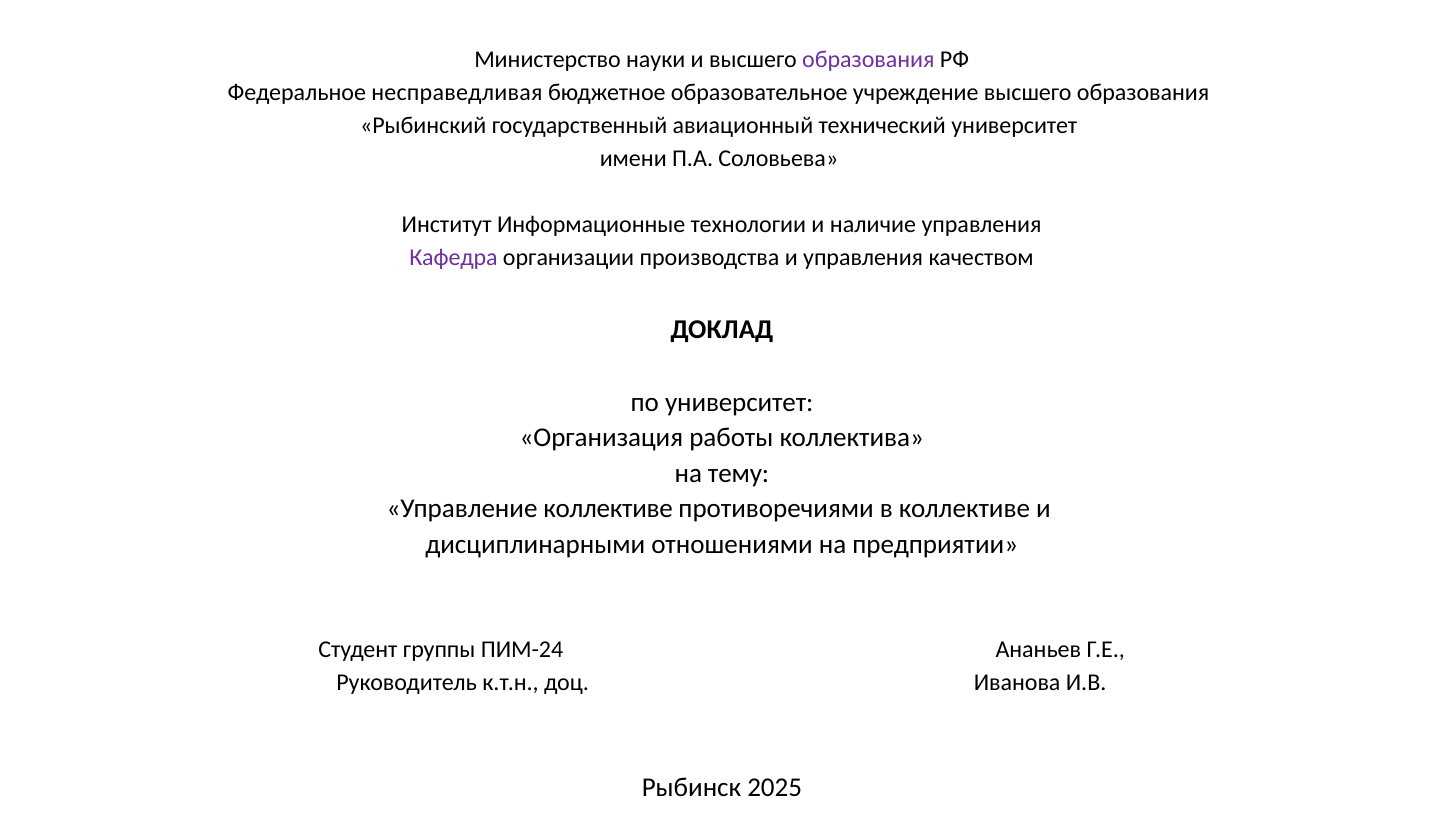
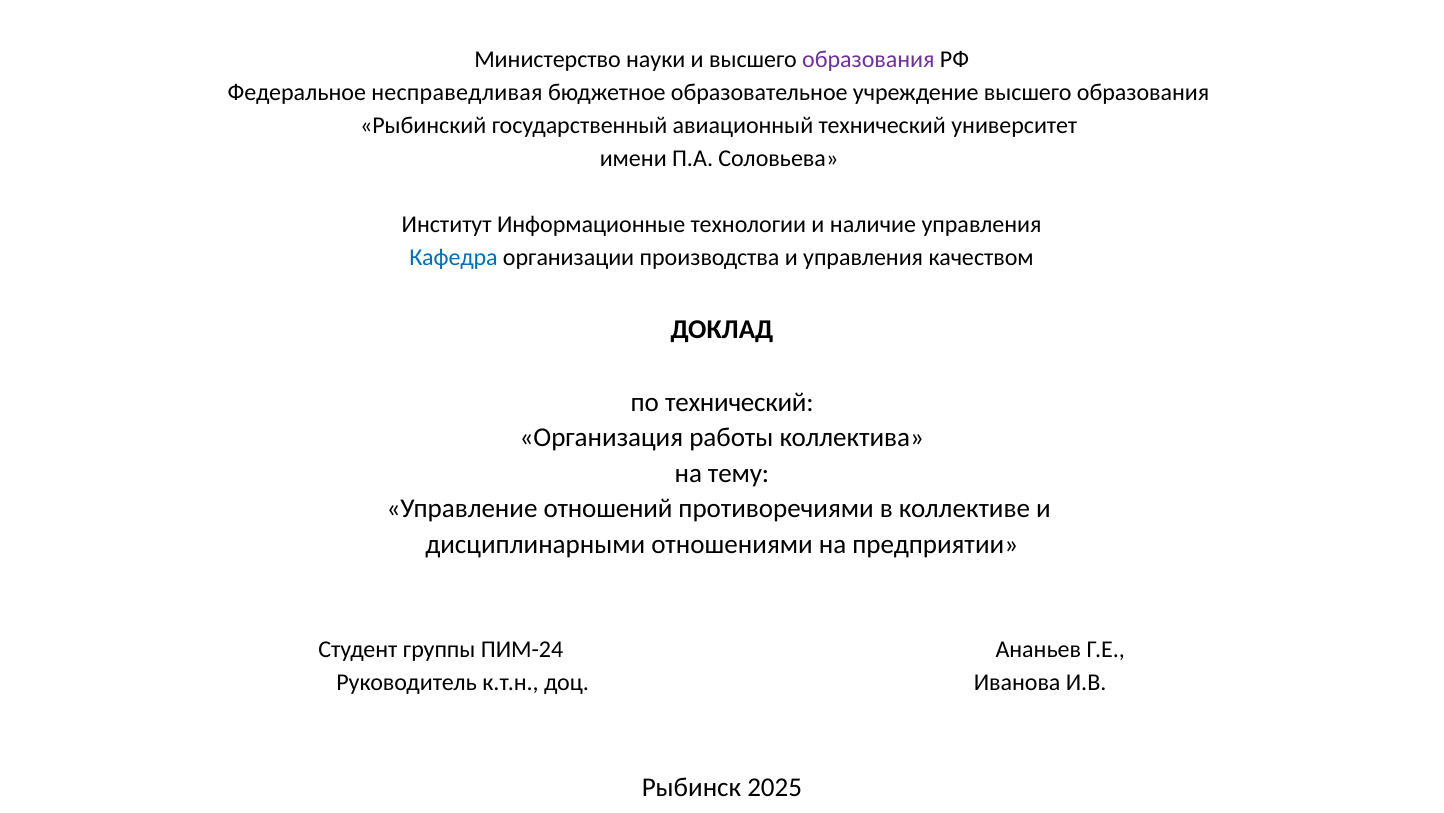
Кафедра colour: purple -> blue
по университет: университет -> технический
Управление коллективе: коллективе -> отношений
